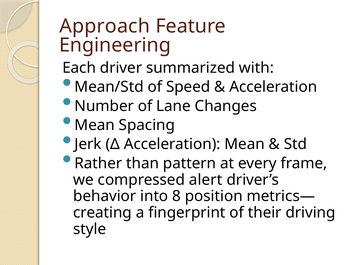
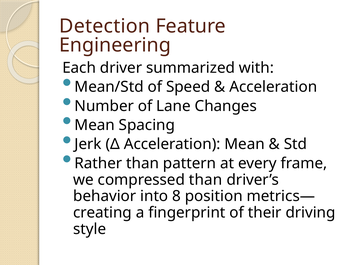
Approach: Approach -> Detection
compressed alert: alert -> than
